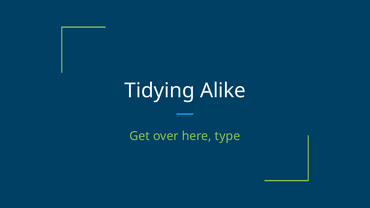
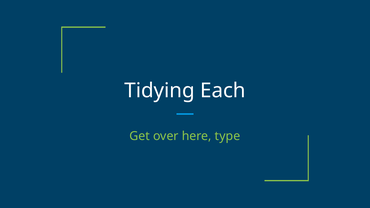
Alike: Alike -> Each
